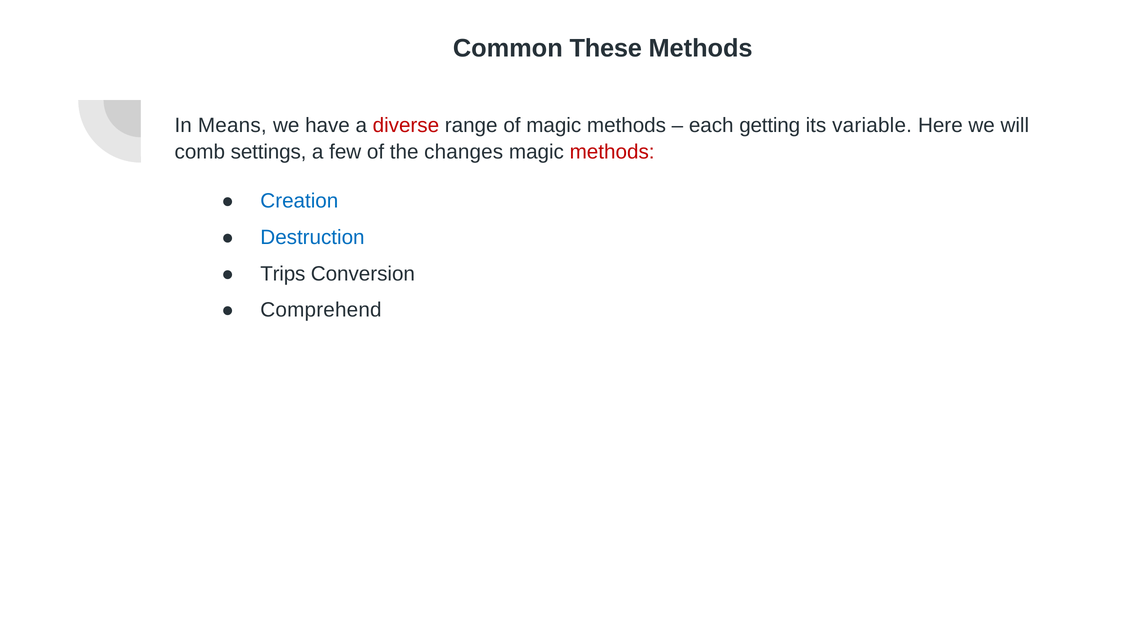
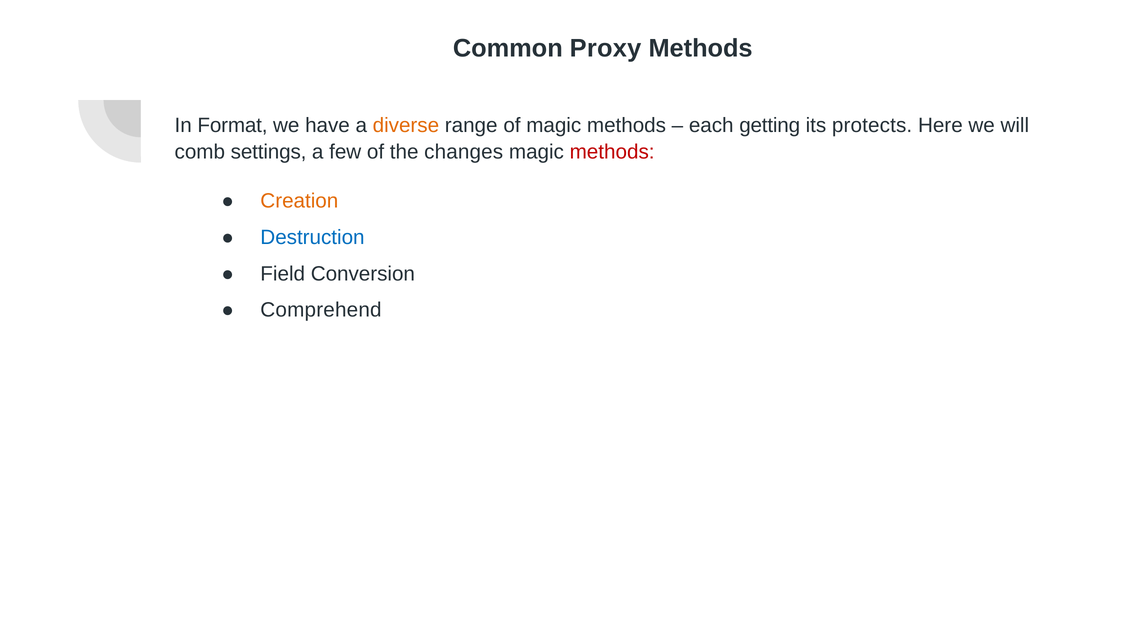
These: These -> Proxy
Means: Means -> Format
diverse colour: red -> orange
variable: variable -> protects
Creation colour: blue -> orange
Trips: Trips -> Field
